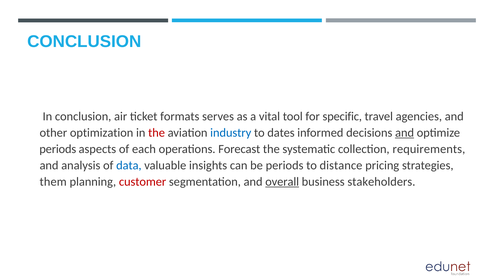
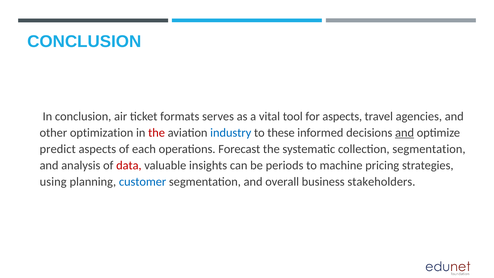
for specific: specific -> aspects
dates: dates -> these
periods at (58, 149): periods -> predict
collection requirements: requirements -> segmentation
data colour: blue -> red
distance: distance -> machine
them: them -> using
customer colour: red -> blue
overall underline: present -> none
